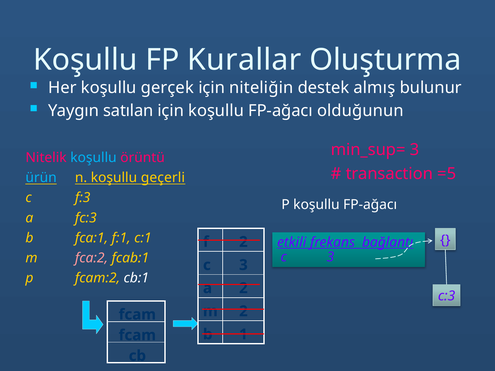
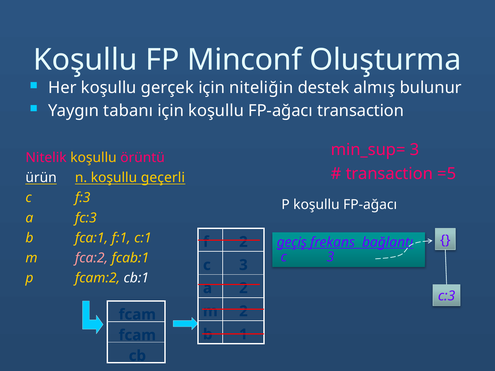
Kurallar: Kurallar -> Minconf
satılan: satılan -> tabanı
FP-ağacı olduğunun: olduğunun -> transaction
koşullu at (93, 158) colour: light blue -> yellow
ürün colour: light blue -> white
etkili: etkili -> geçiş
